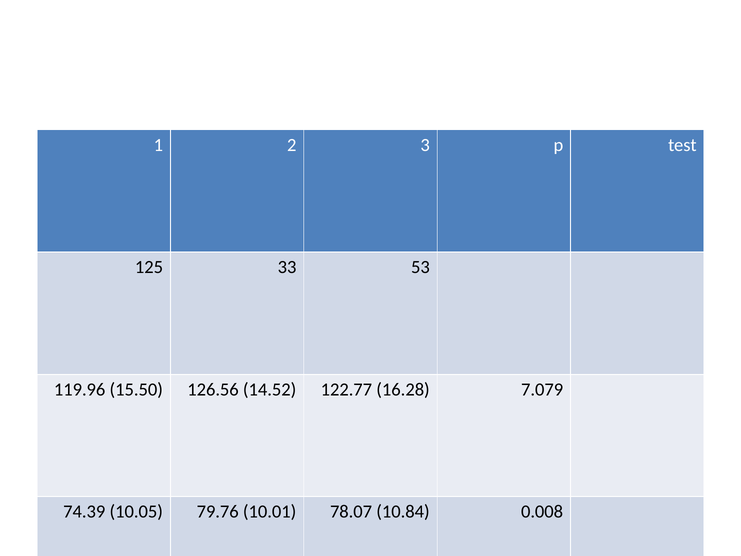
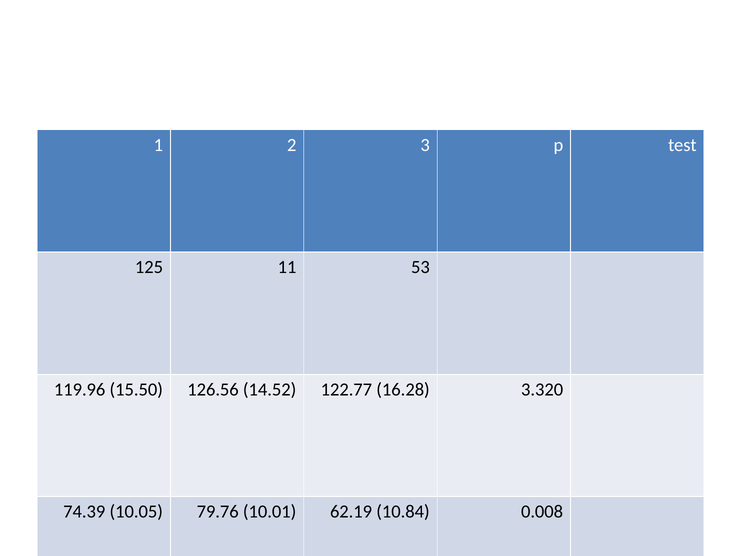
33: 33 -> 11
7.079: 7.079 -> 3.320
78.07: 78.07 -> 62.19
